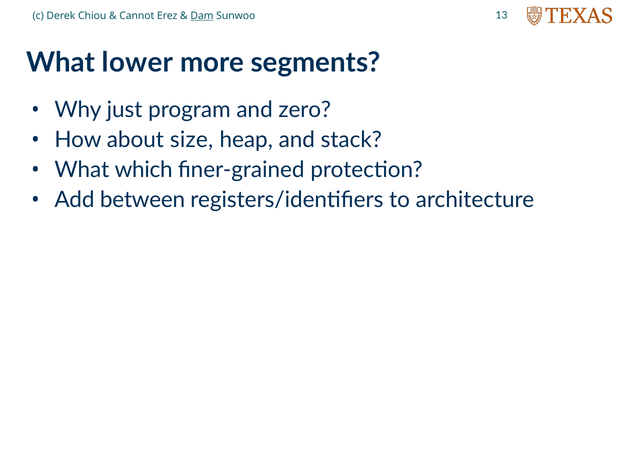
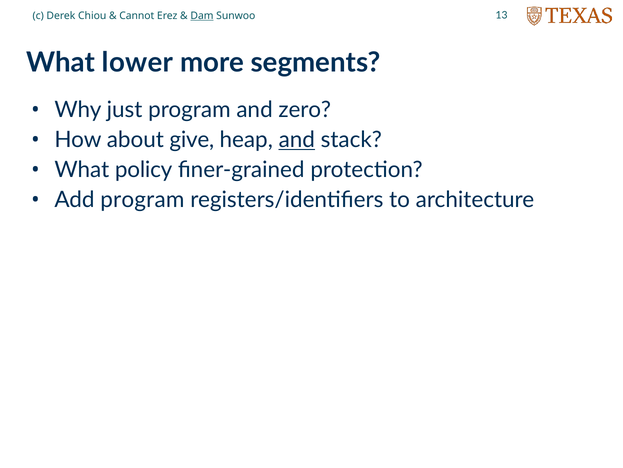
size: size -> give
and at (297, 140) underline: none -> present
which: which -> policy
Add between: between -> program
